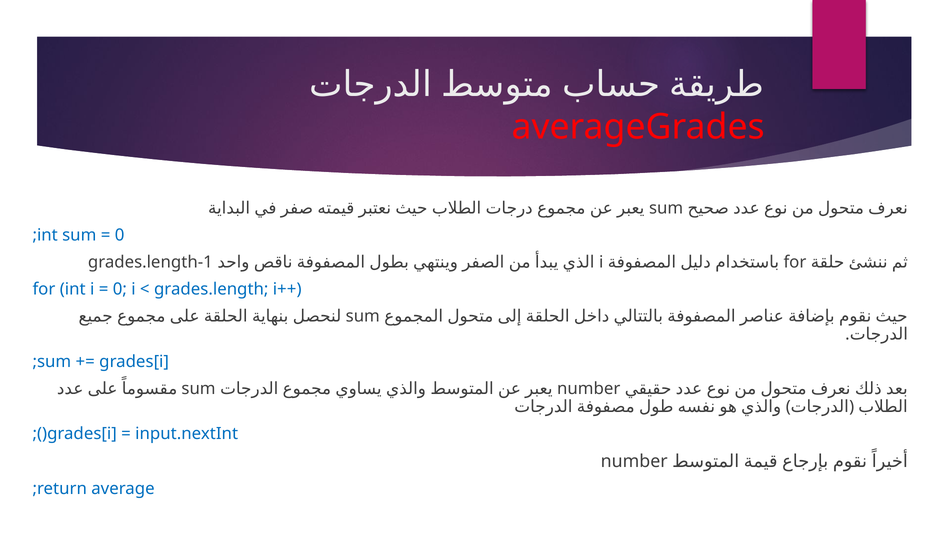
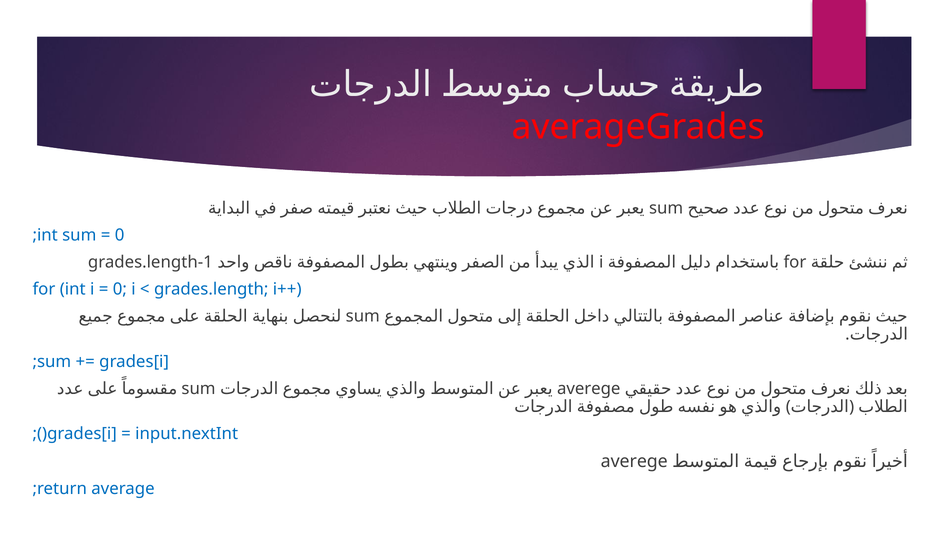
number at (589, 388): number -> averege
number at (634, 461): number -> averege
